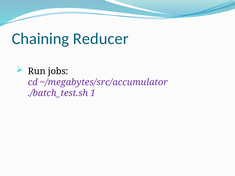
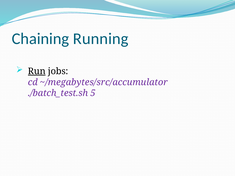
Reducer: Reducer -> Running
Run underline: none -> present
1: 1 -> 5
